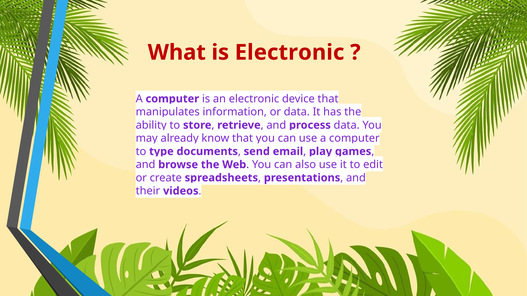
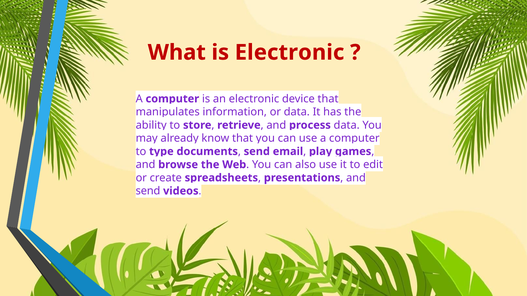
their at (148, 191): their -> send
